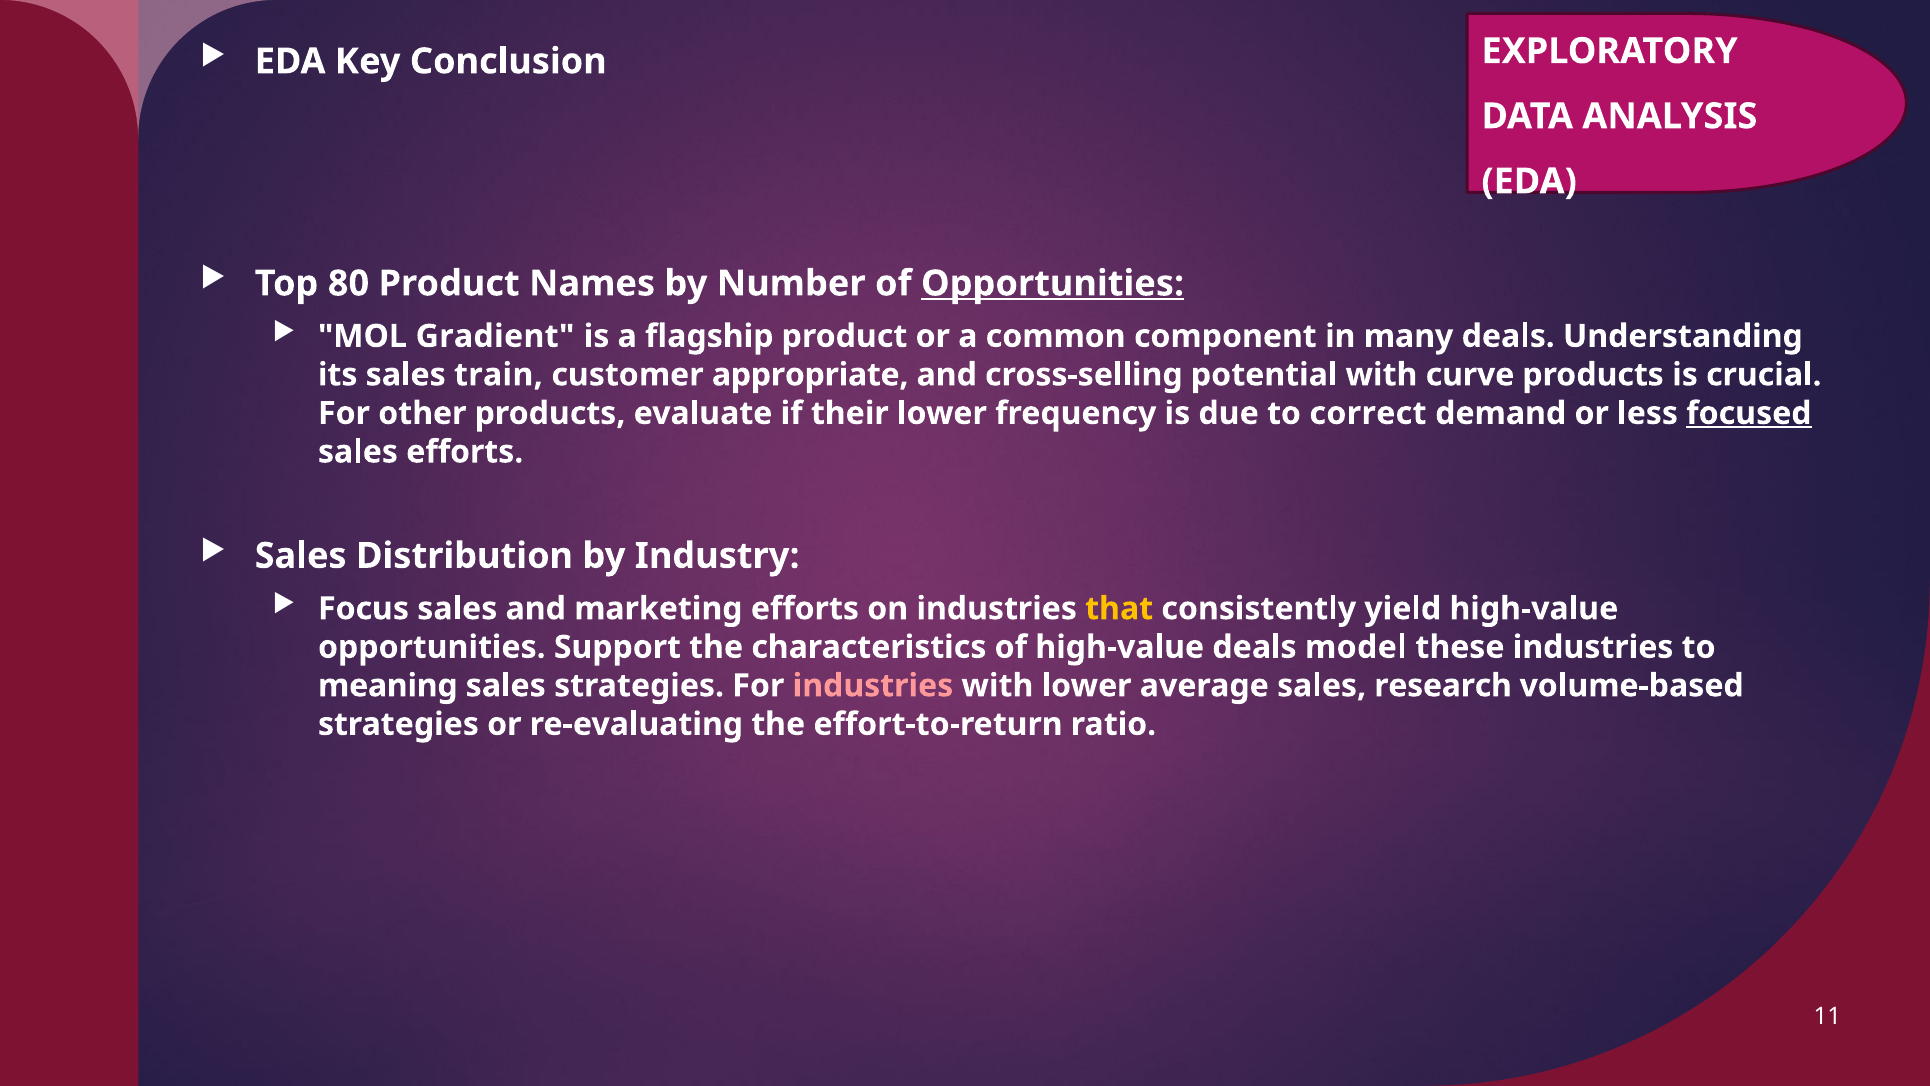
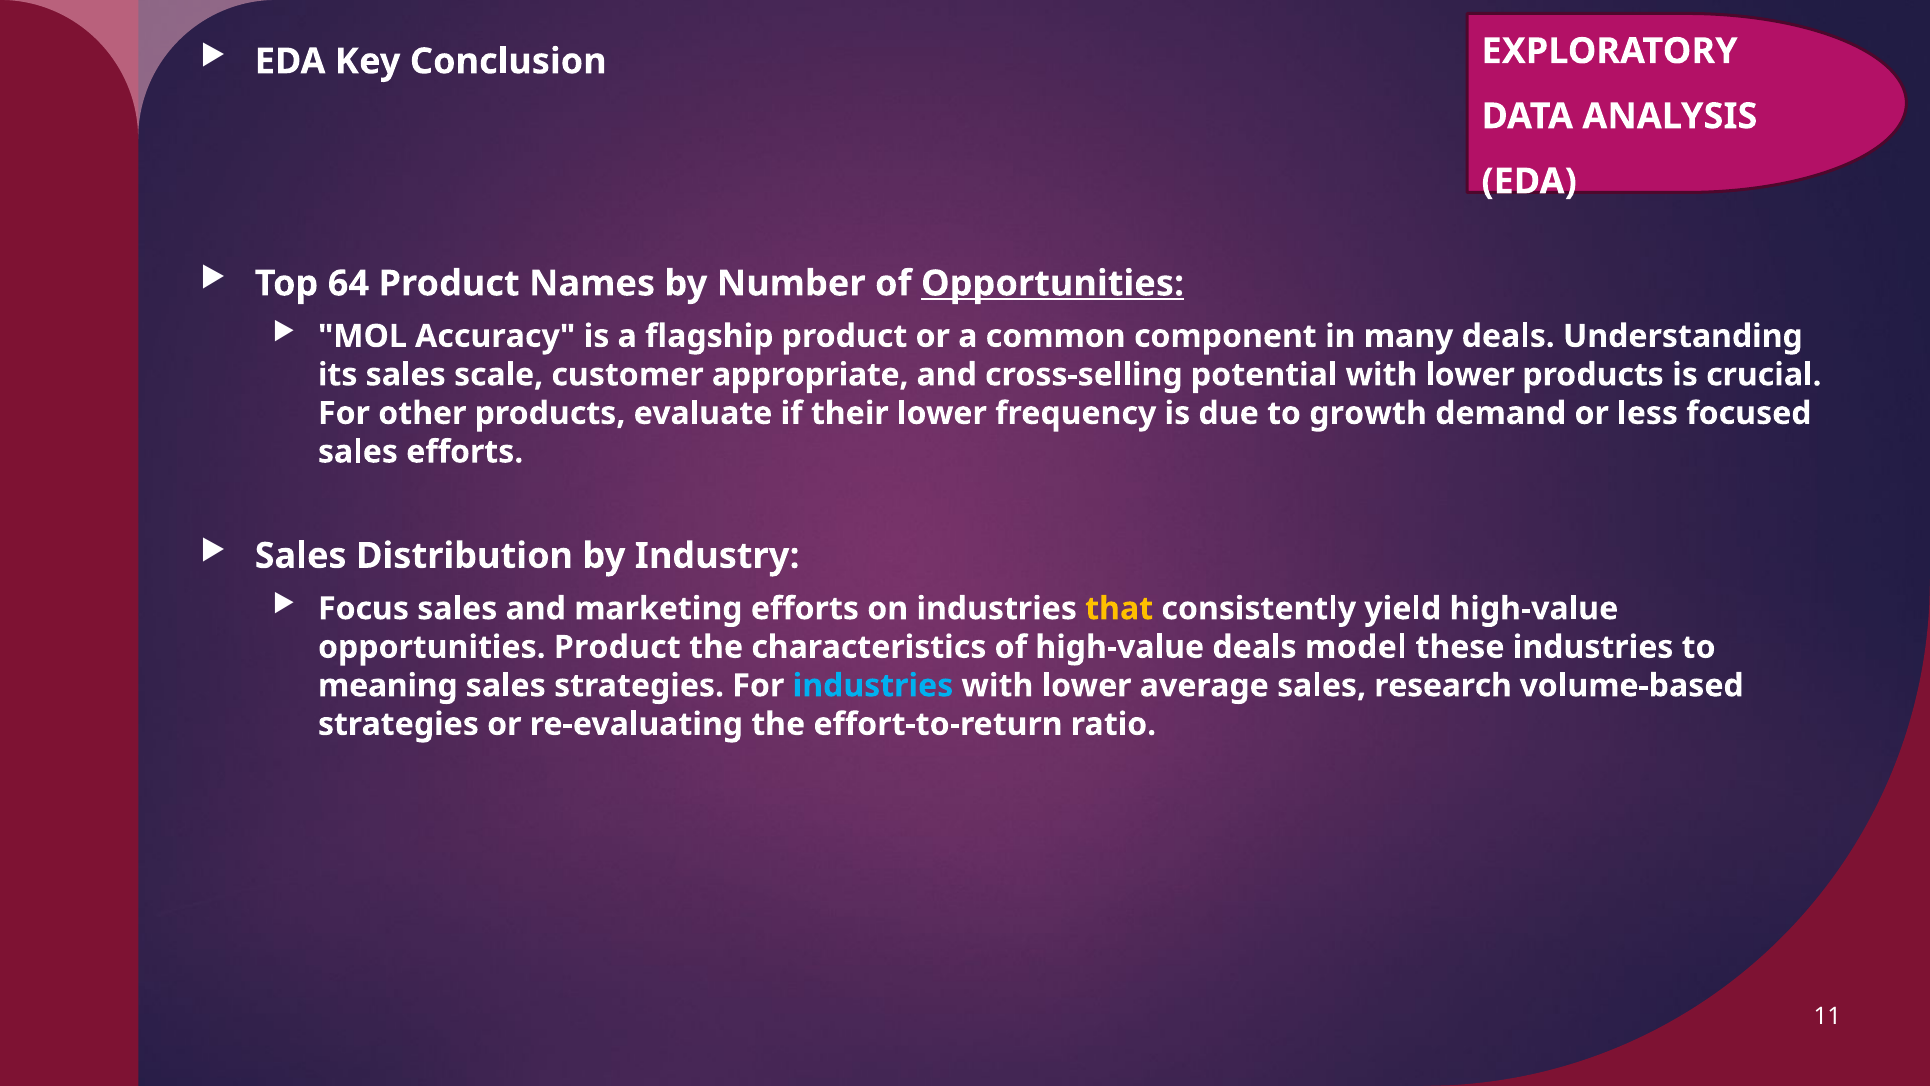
80: 80 -> 64
Gradient: Gradient -> Accuracy
train: train -> scale
potential with curve: curve -> lower
correct: correct -> growth
focused underline: present -> none
opportunities Support: Support -> Product
industries at (873, 685) colour: pink -> light blue
